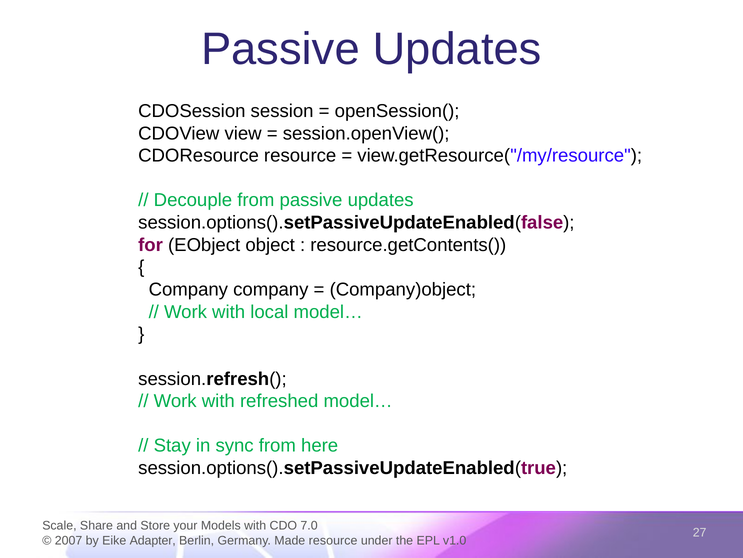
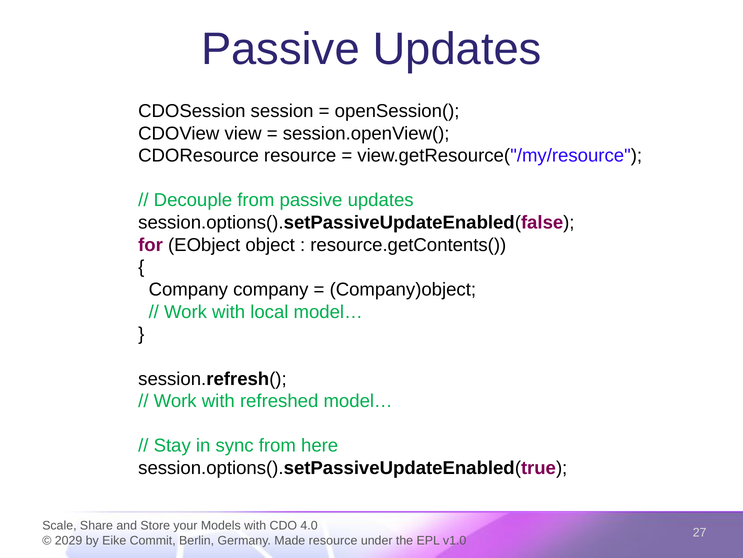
7.0: 7.0 -> 4.0
2007: 2007 -> 2029
Adapter: Adapter -> Commit
